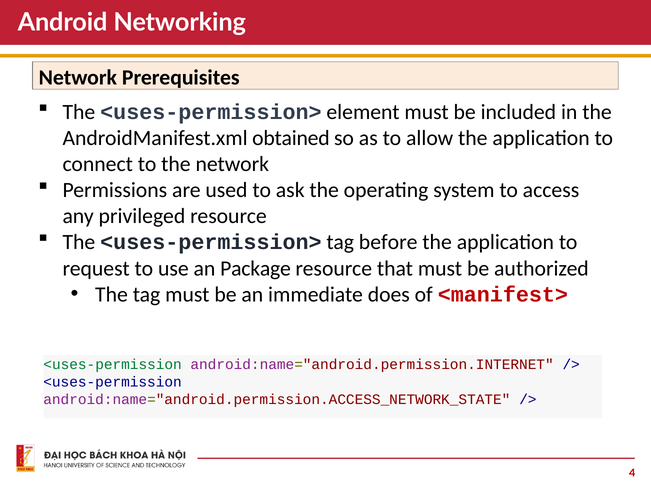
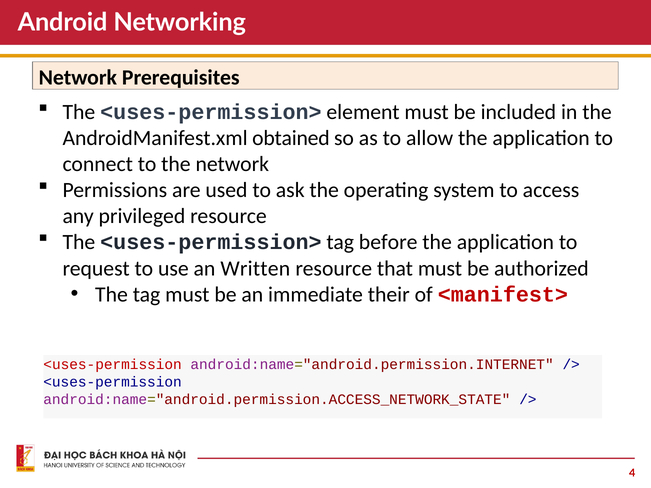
Package: Package -> Written
does: does -> their
<uses-permission at (113, 365) colour: green -> red
